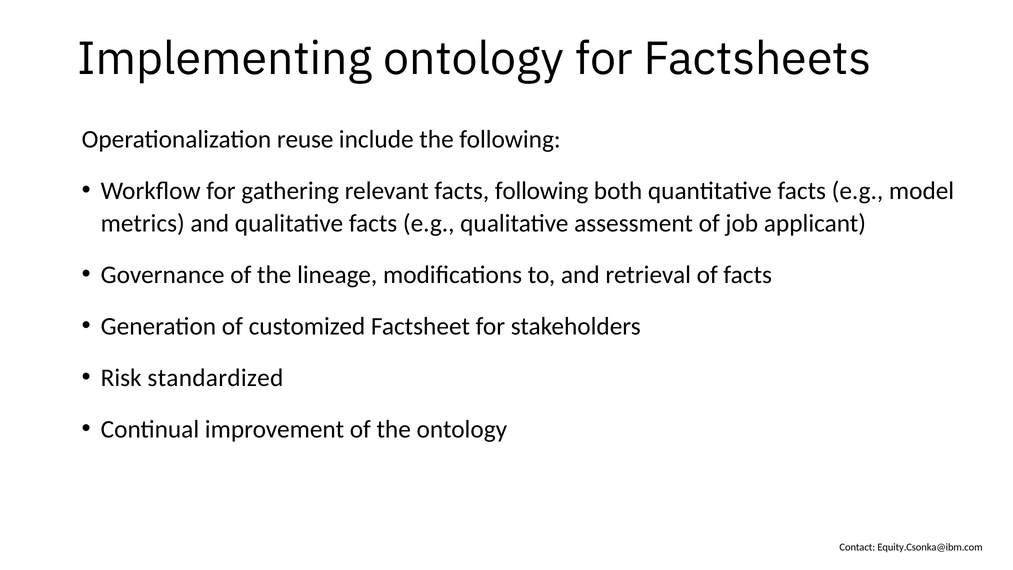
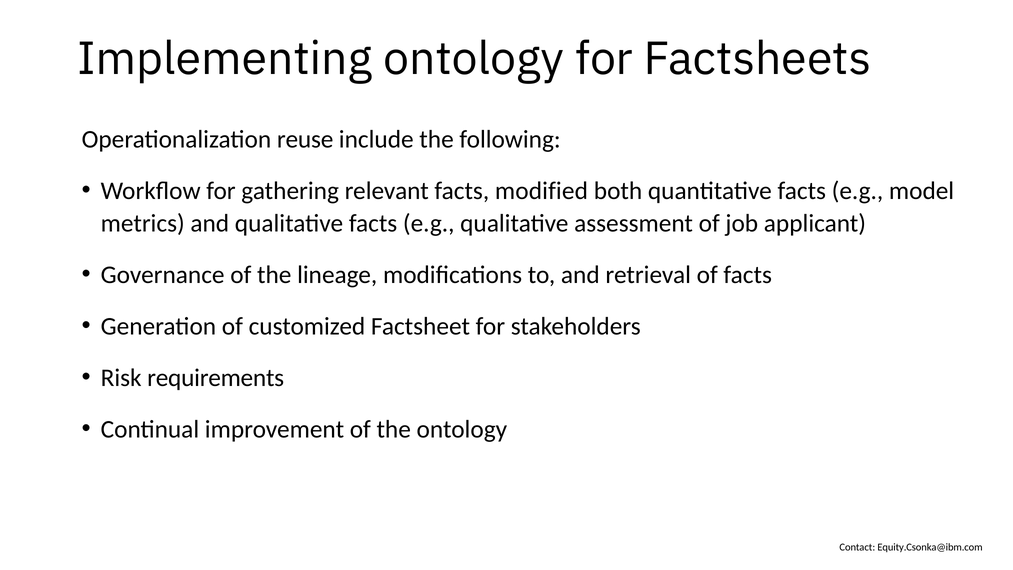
facts following: following -> modified
standardized: standardized -> requirements
